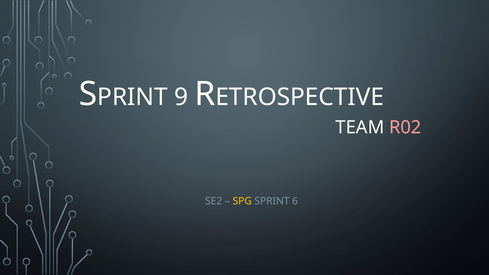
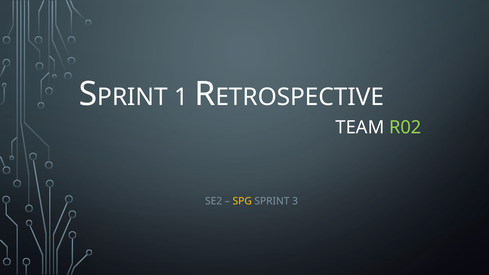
9: 9 -> 1
R02 colour: pink -> light green
6: 6 -> 3
